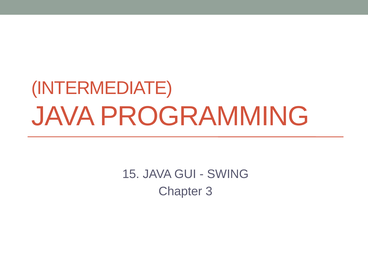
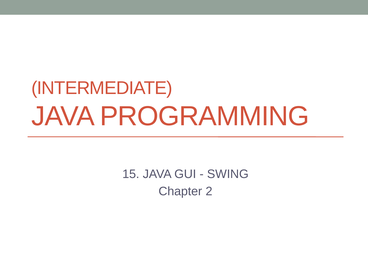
3: 3 -> 2
